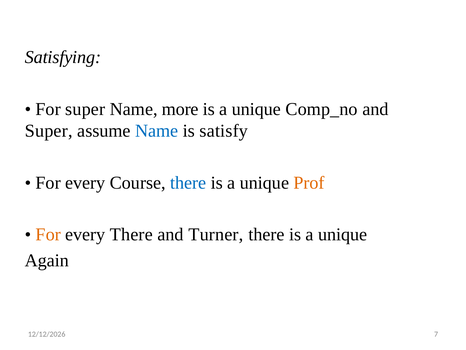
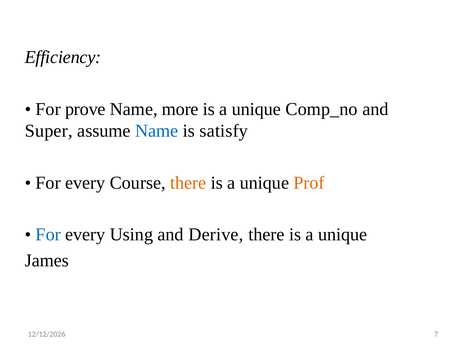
Satisfying: Satisfying -> Efficiency
For super: super -> prove
there at (188, 182) colour: blue -> orange
For at (48, 234) colour: orange -> blue
every There: There -> Using
Turner: Turner -> Derive
Again: Again -> James
